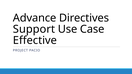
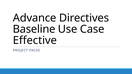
Support: Support -> Baseline
